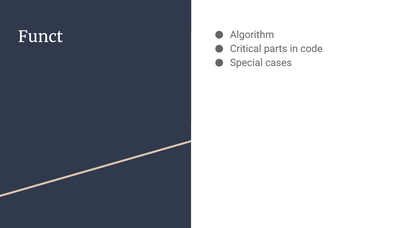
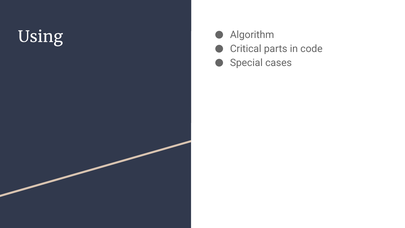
Funct: Funct -> Using
